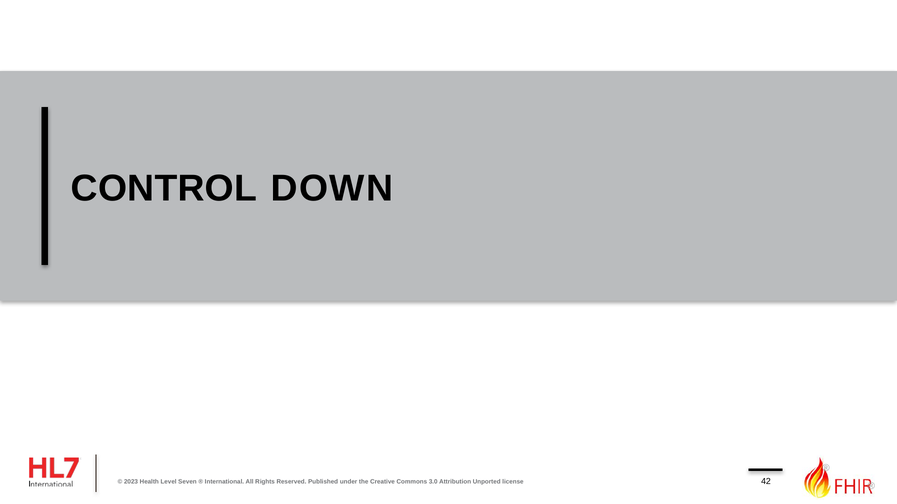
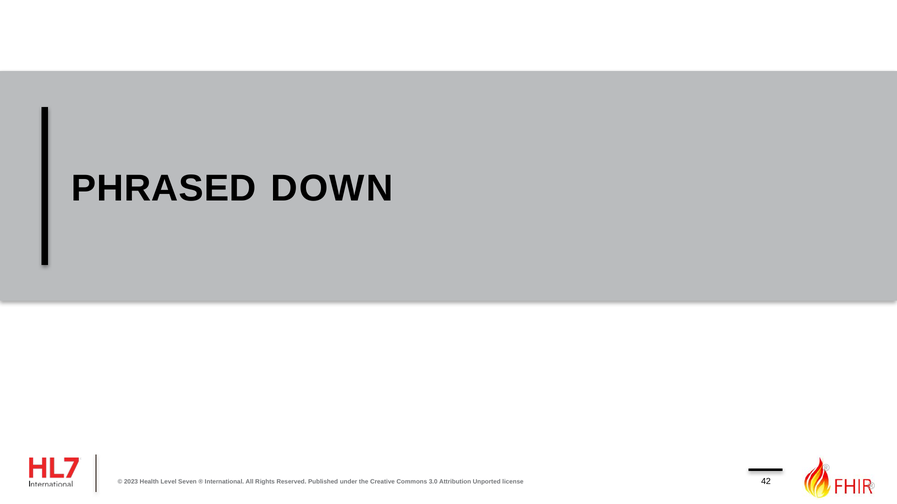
CONTROL: CONTROL -> PHRASED
